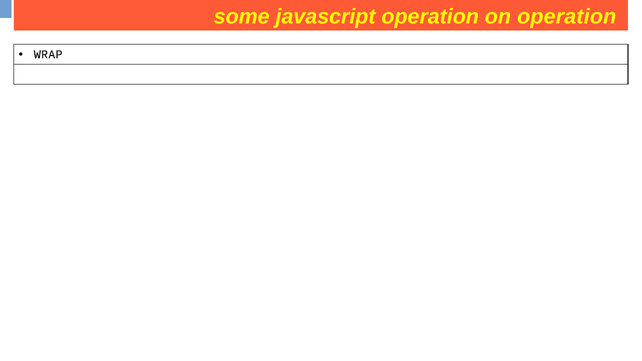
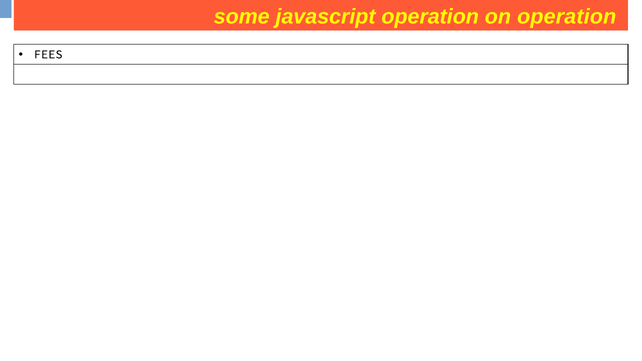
WRAP: WRAP -> FEES
